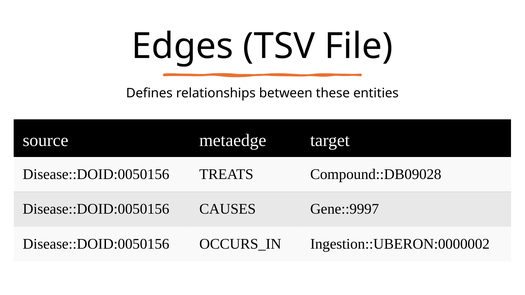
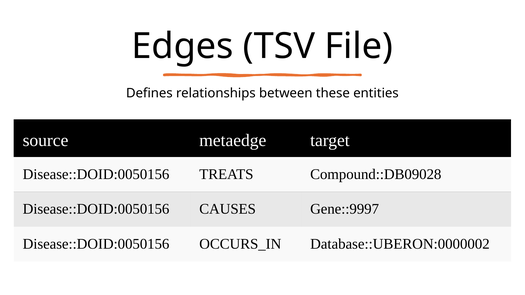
Ingestion::UBERON:0000002: Ingestion::UBERON:0000002 -> Database::UBERON:0000002
